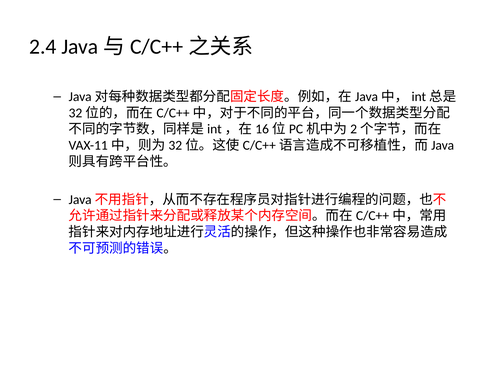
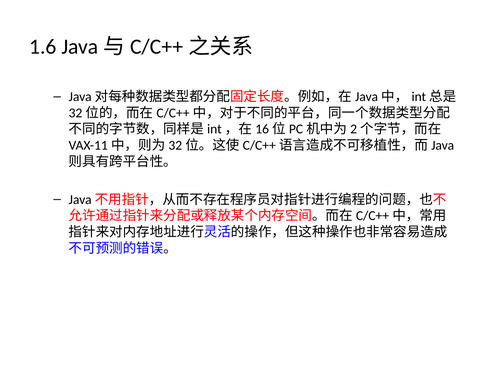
2.4: 2.4 -> 1.6
